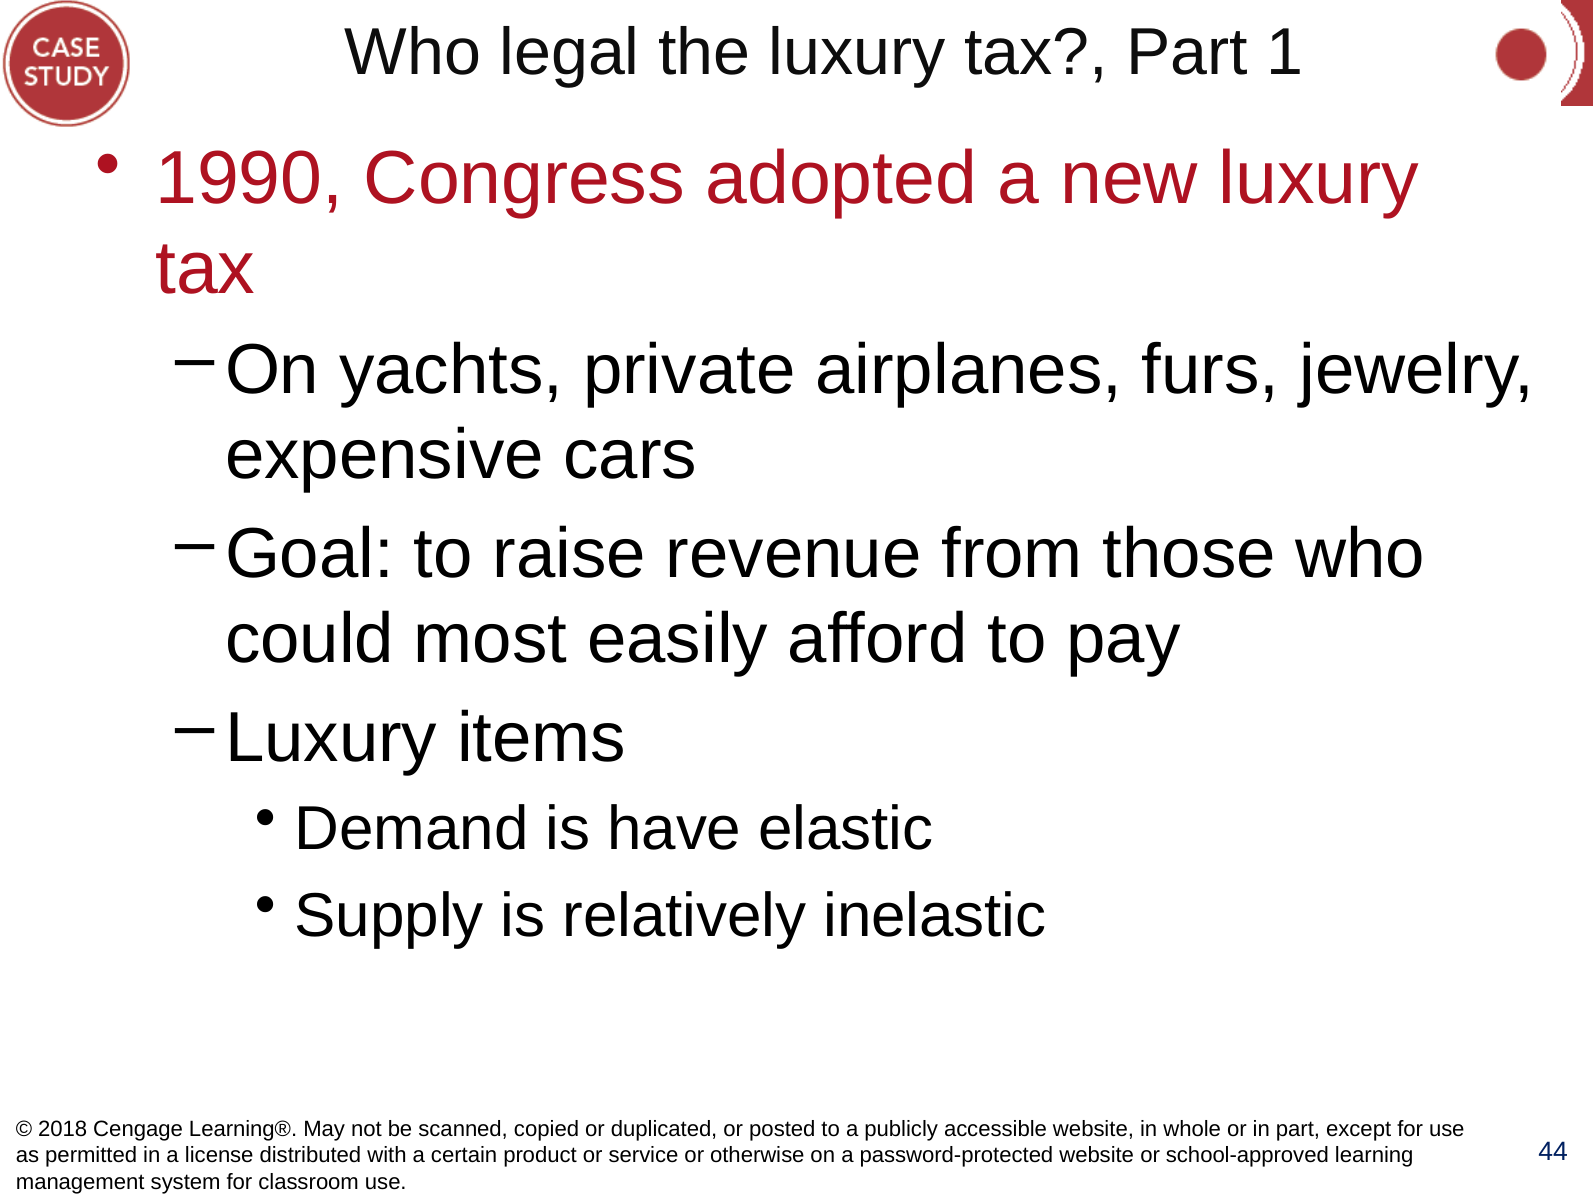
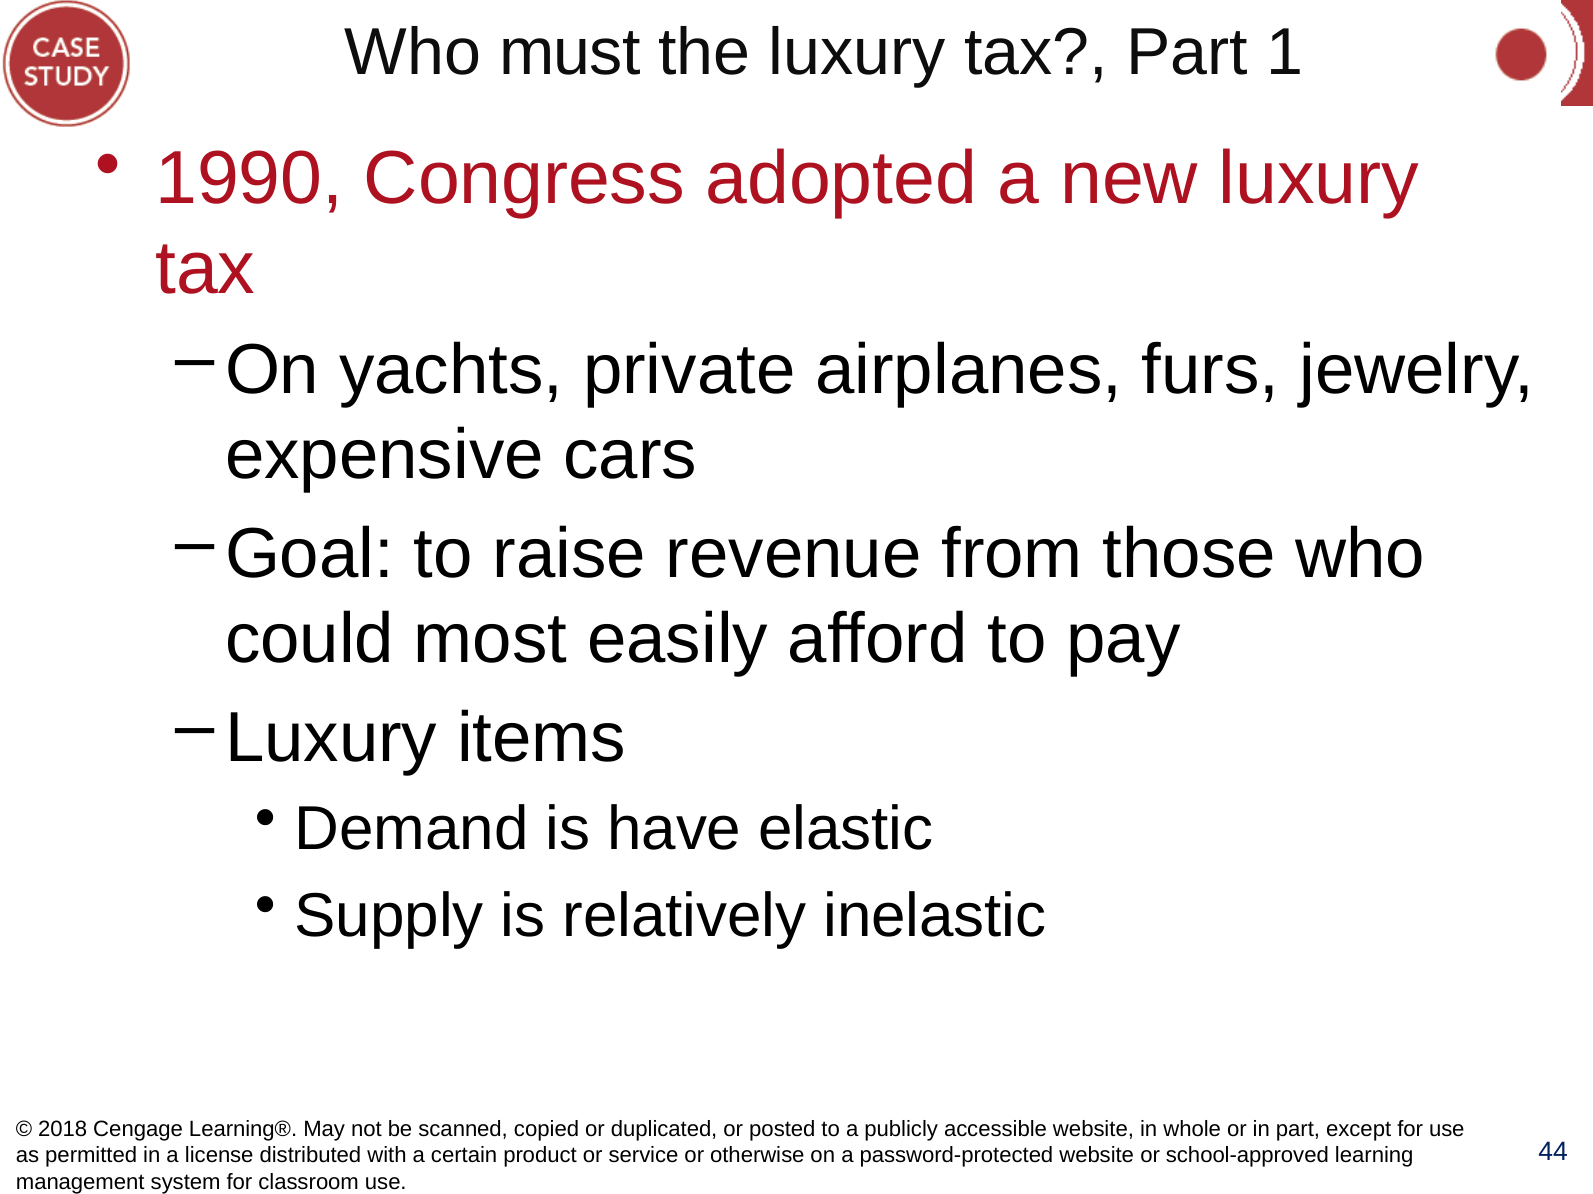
legal: legal -> must
